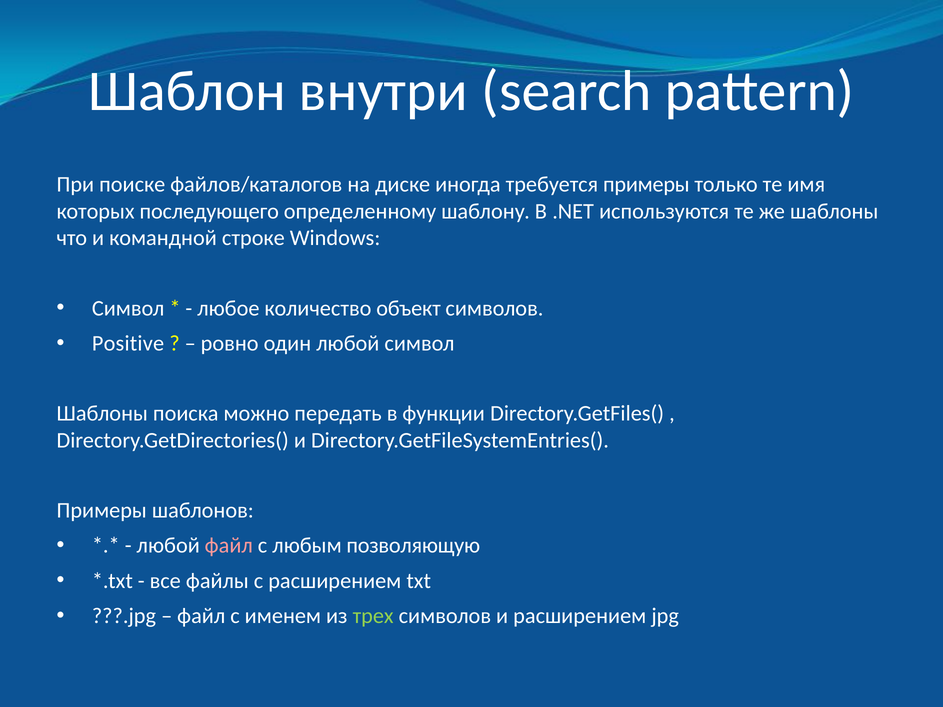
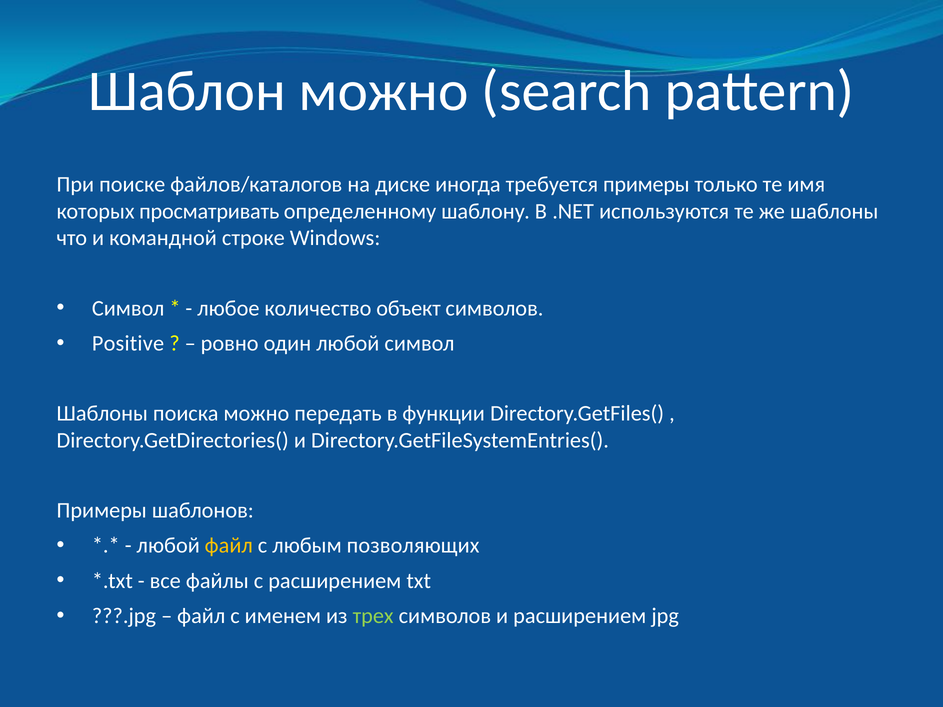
Шаблон внутри: внутри -> можно
последующего: последующего -> просматривать
файл at (229, 546) colour: pink -> yellow
позволяющую: позволяющую -> позволяющих
